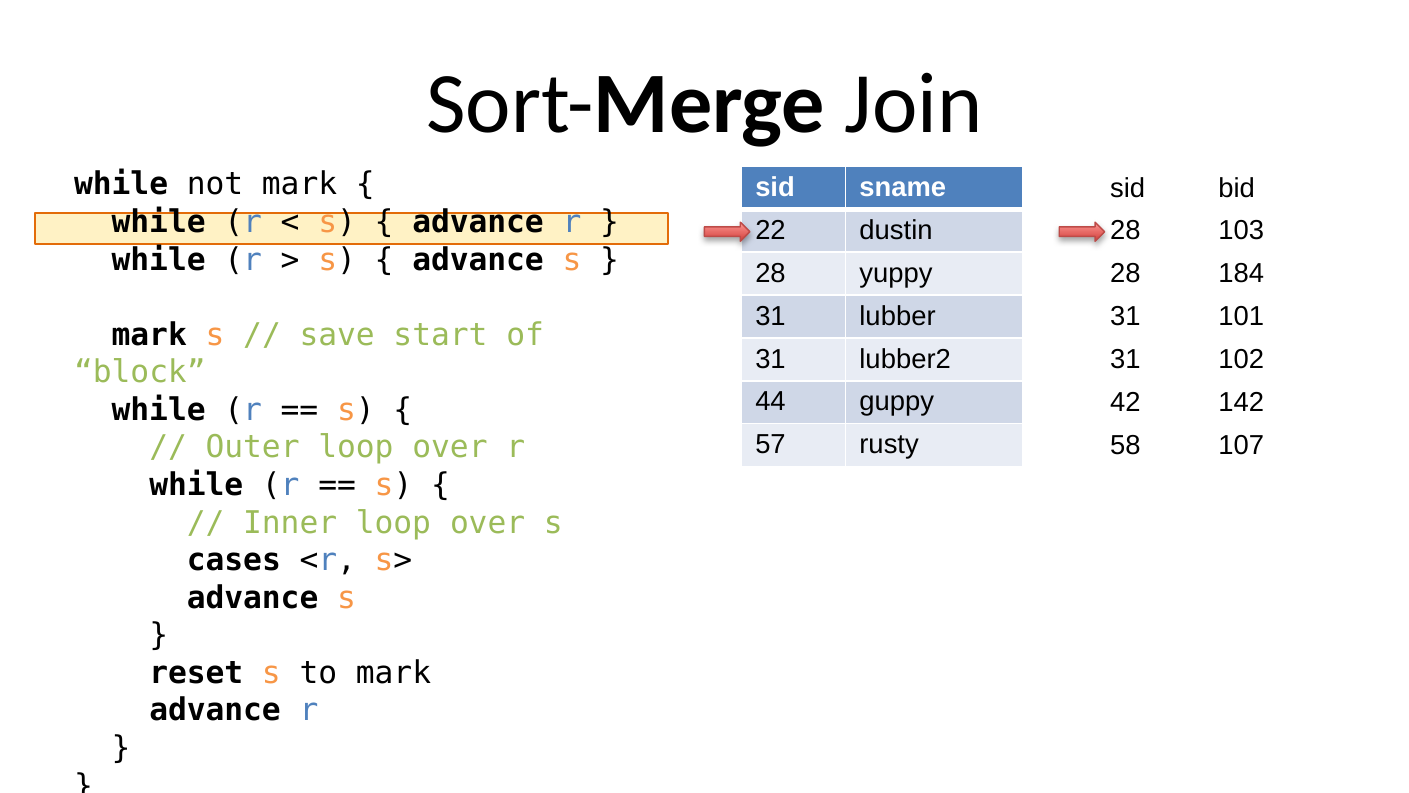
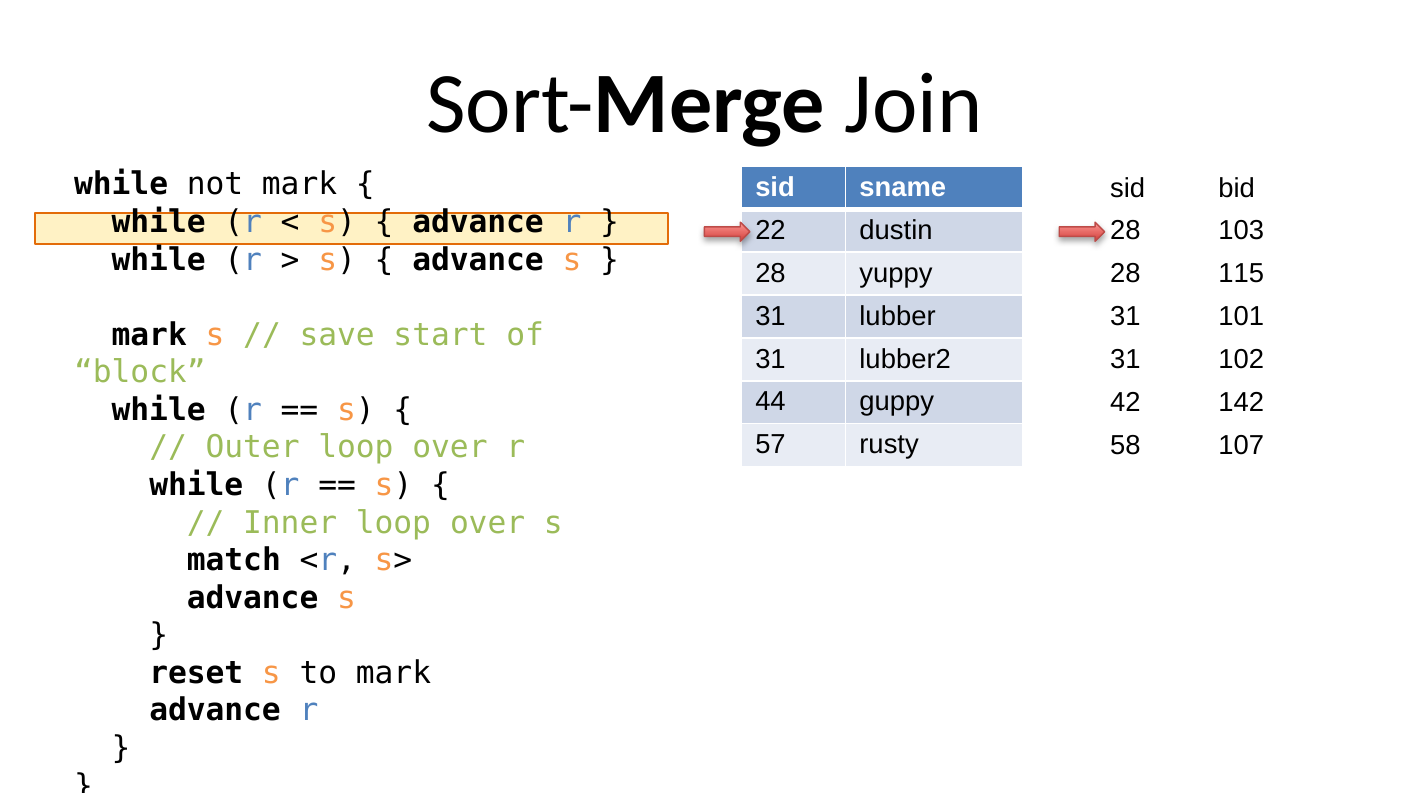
184: 184 -> 115
cases: cases -> match
